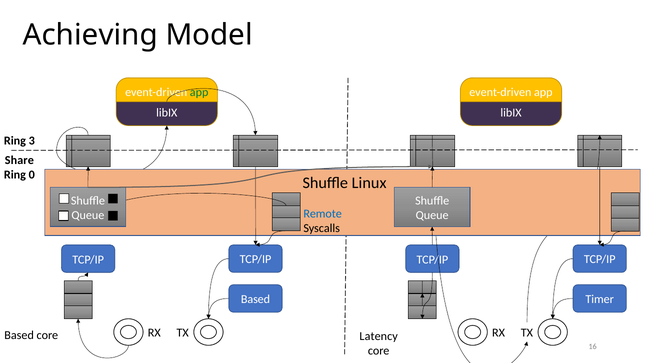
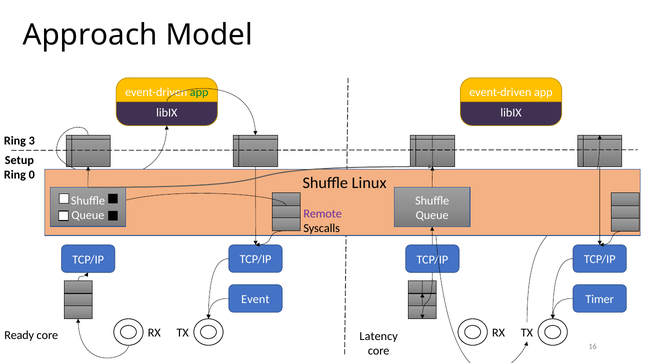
Achieving: Achieving -> Approach
Share: Share -> Setup
Remote colour: blue -> purple
Based at (255, 300): Based -> Event
Based at (19, 336): Based -> Ready
